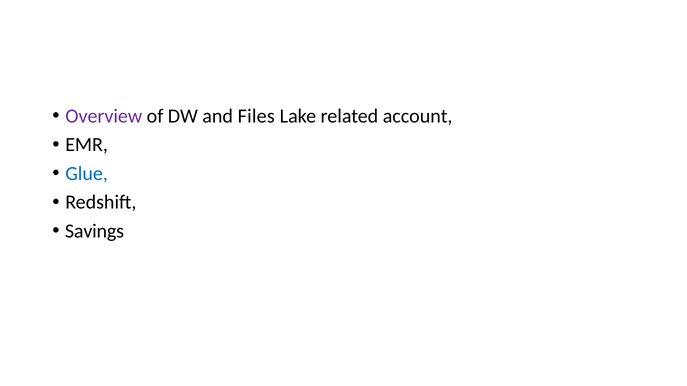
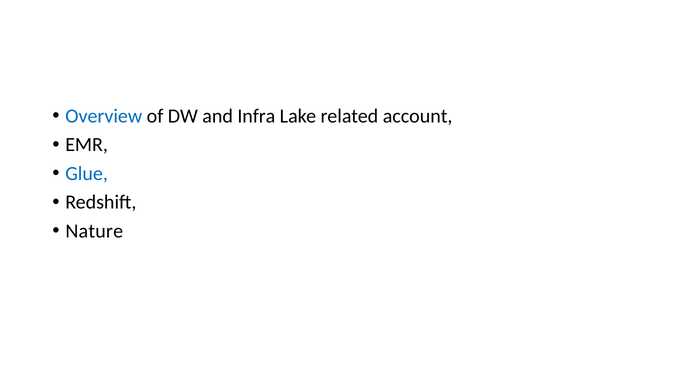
Overview colour: purple -> blue
Files: Files -> Infra
Savings: Savings -> Nature
